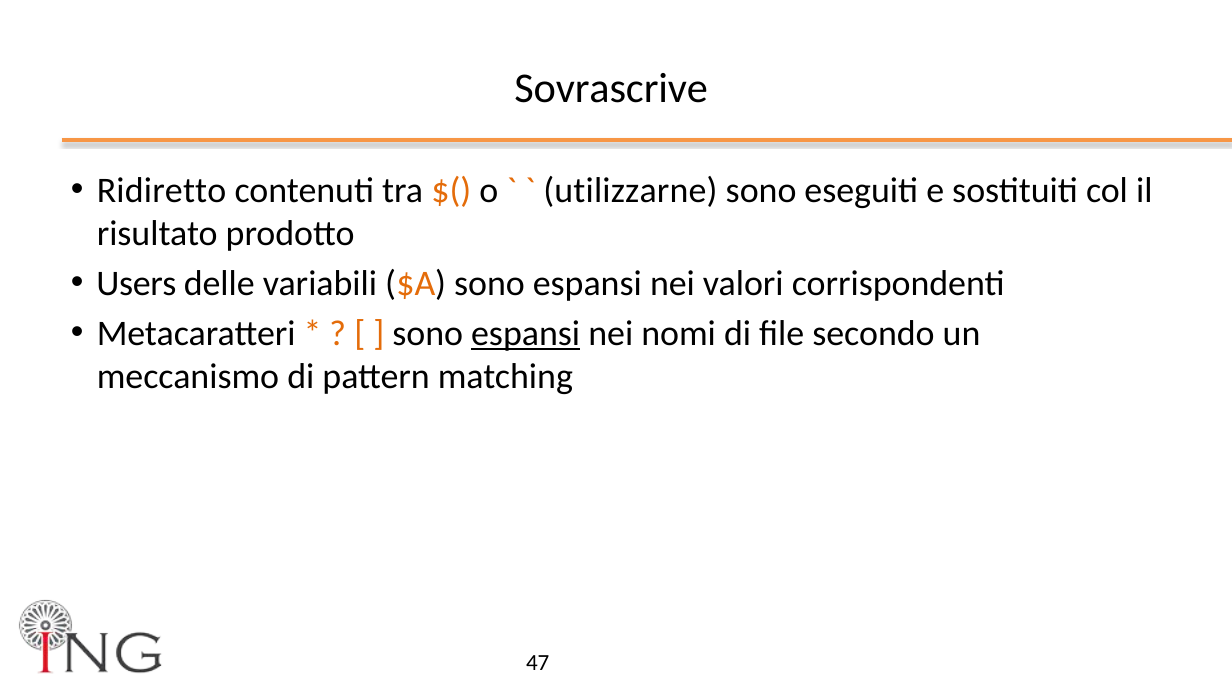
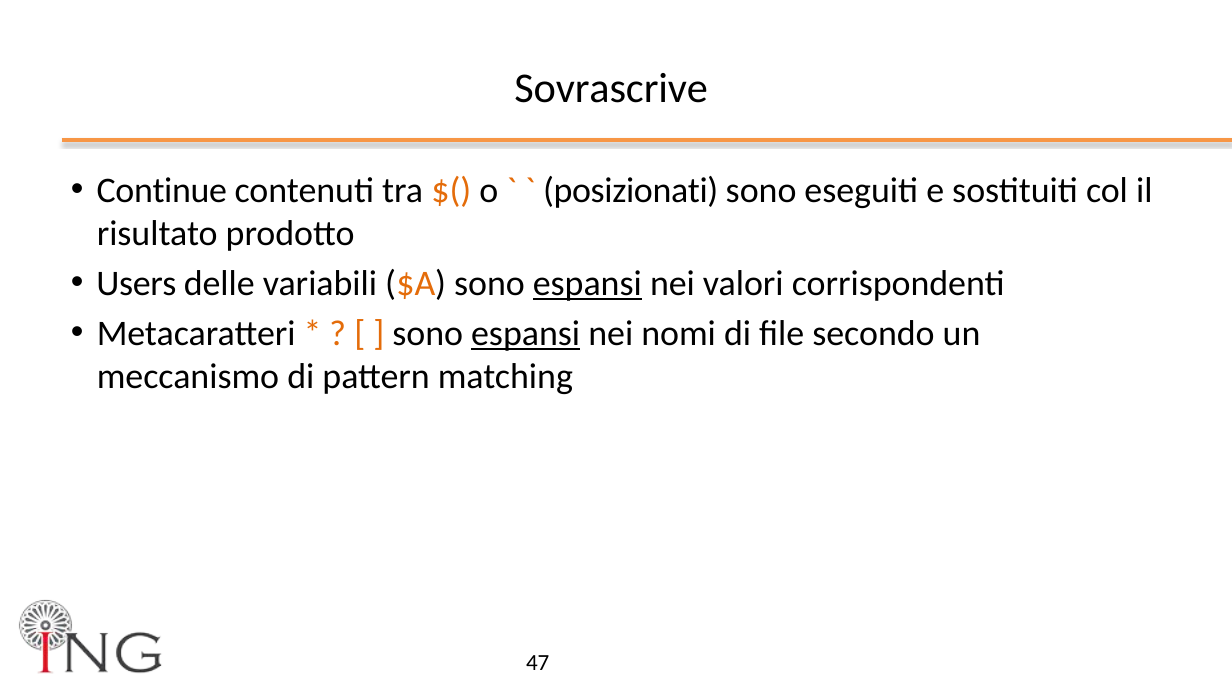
Ridiretto: Ridiretto -> Continue
utilizzarne: utilizzarne -> posizionati
espansi at (587, 284) underline: none -> present
